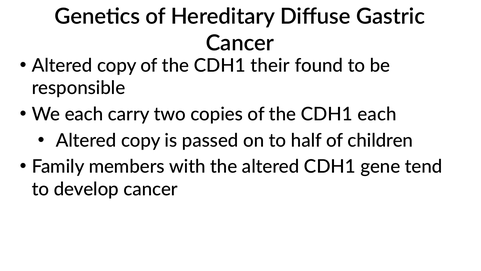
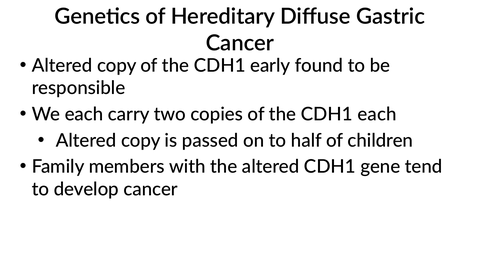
their: their -> early
